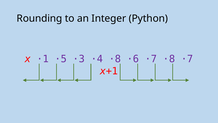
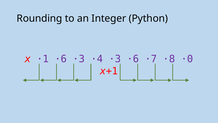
·1 ·5: ·5 -> ·6
·4 ·8: ·8 -> ·3
·8 ·7: ·7 -> ·0
